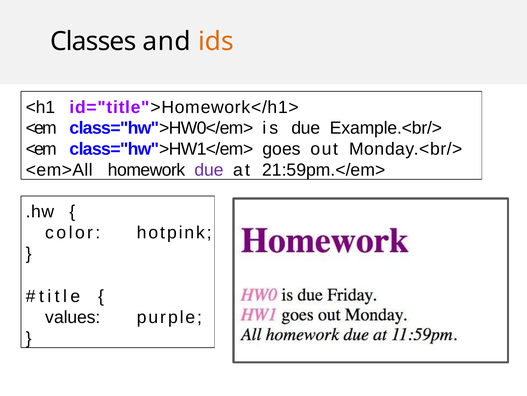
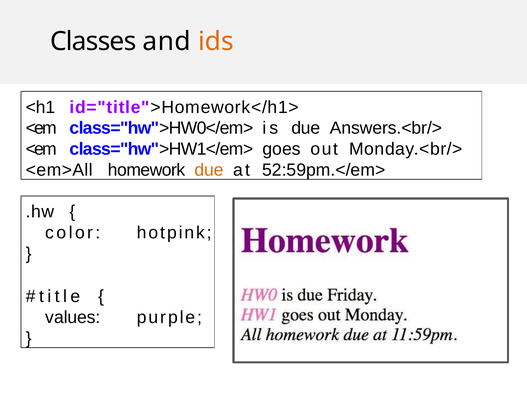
Example.<br/>: Example.<br/> -> Answers.<br/>
due at (209, 170) colour: purple -> orange
21:59pm.</em>: 21:59pm.</em> -> 52:59pm.</em>
